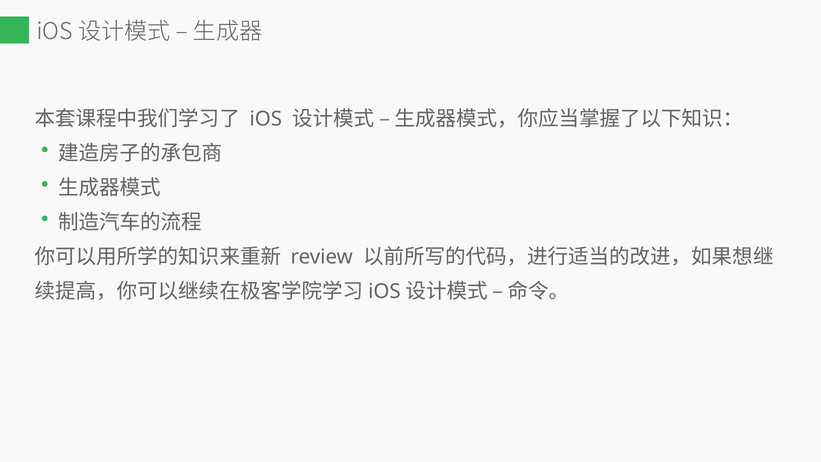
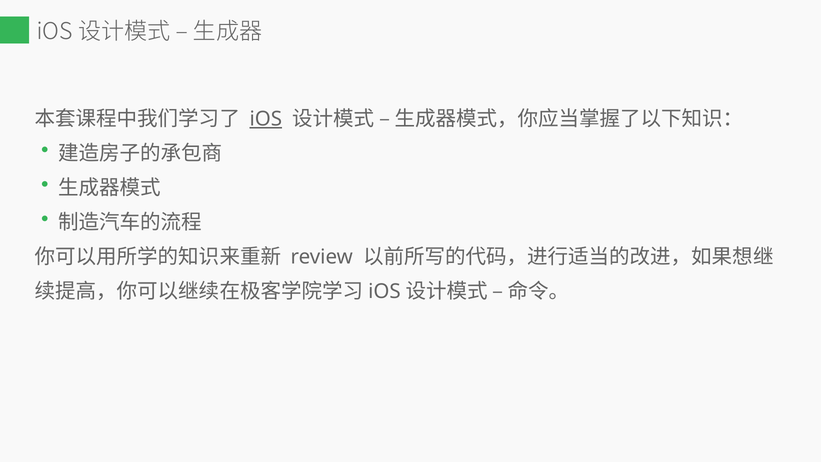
iOS at (266, 119) underline: none -> present
